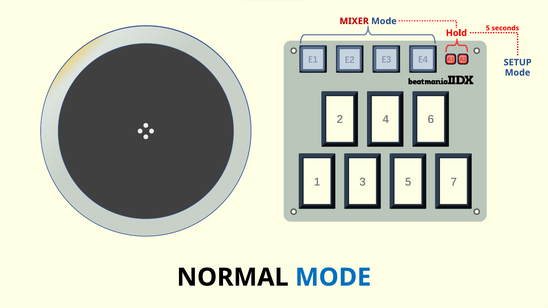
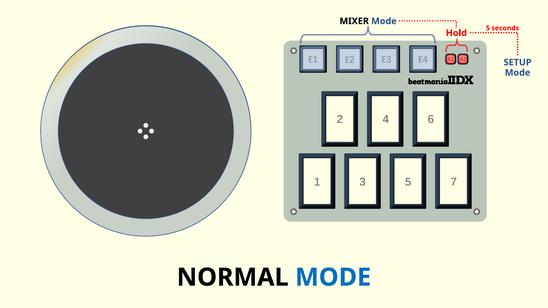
MIXER colour: red -> black
